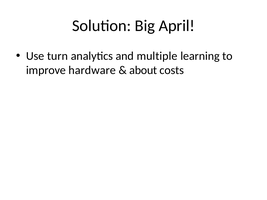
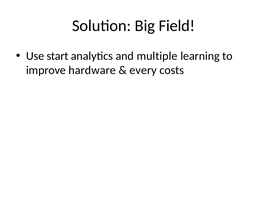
April: April -> Field
turn: turn -> start
about: about -> every
